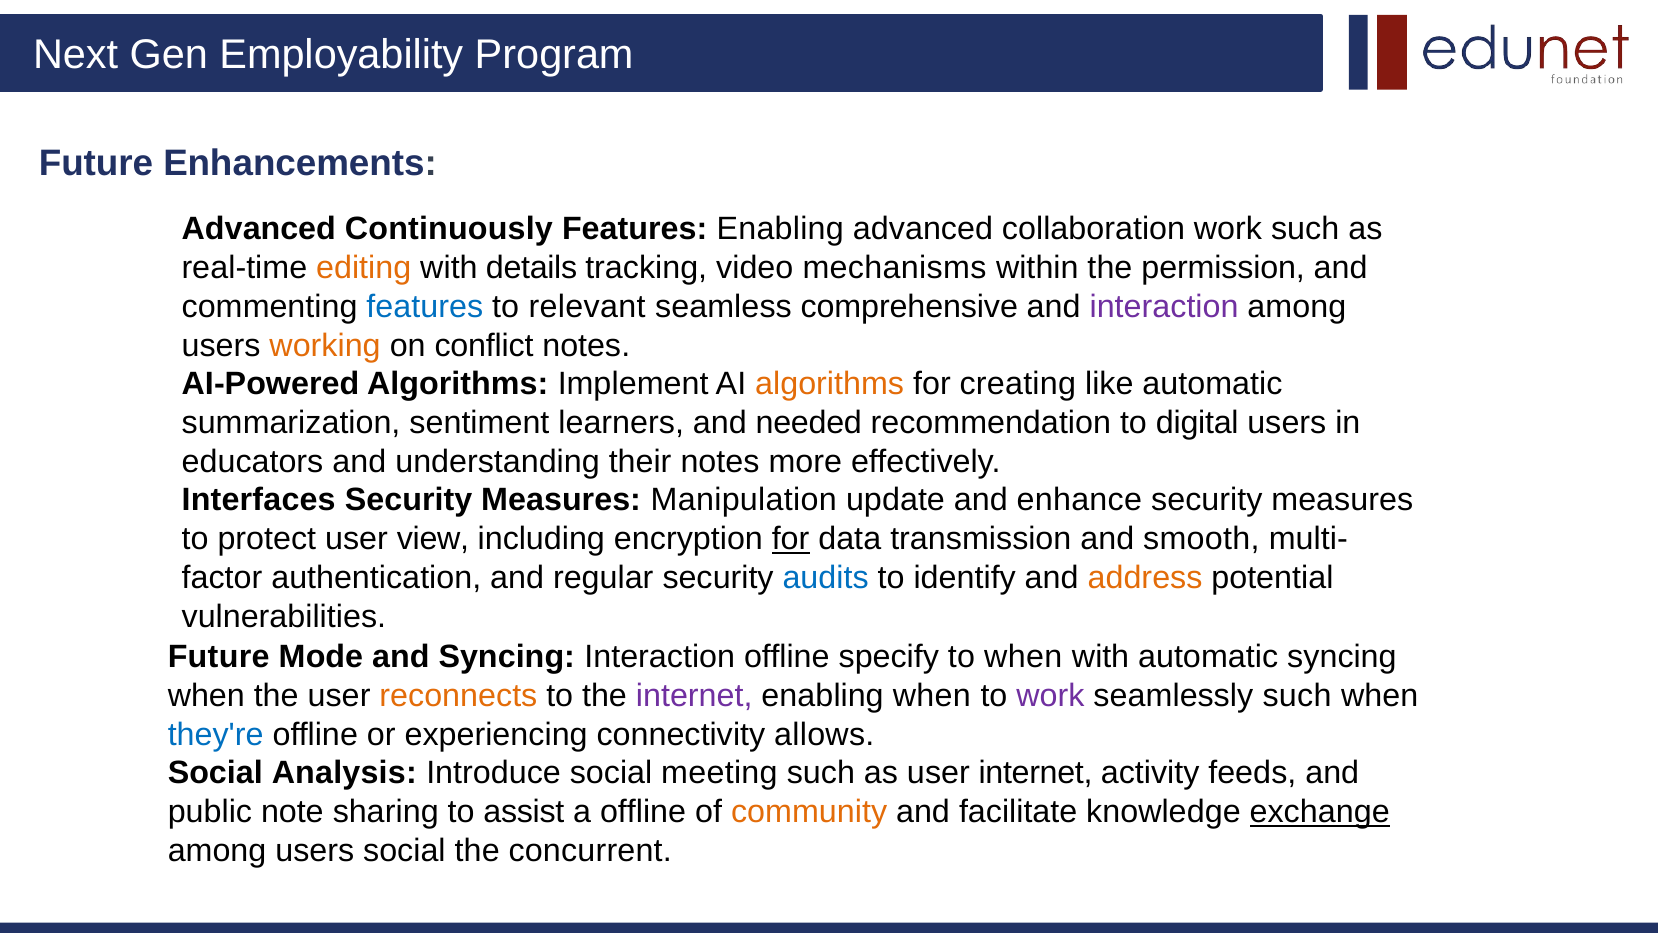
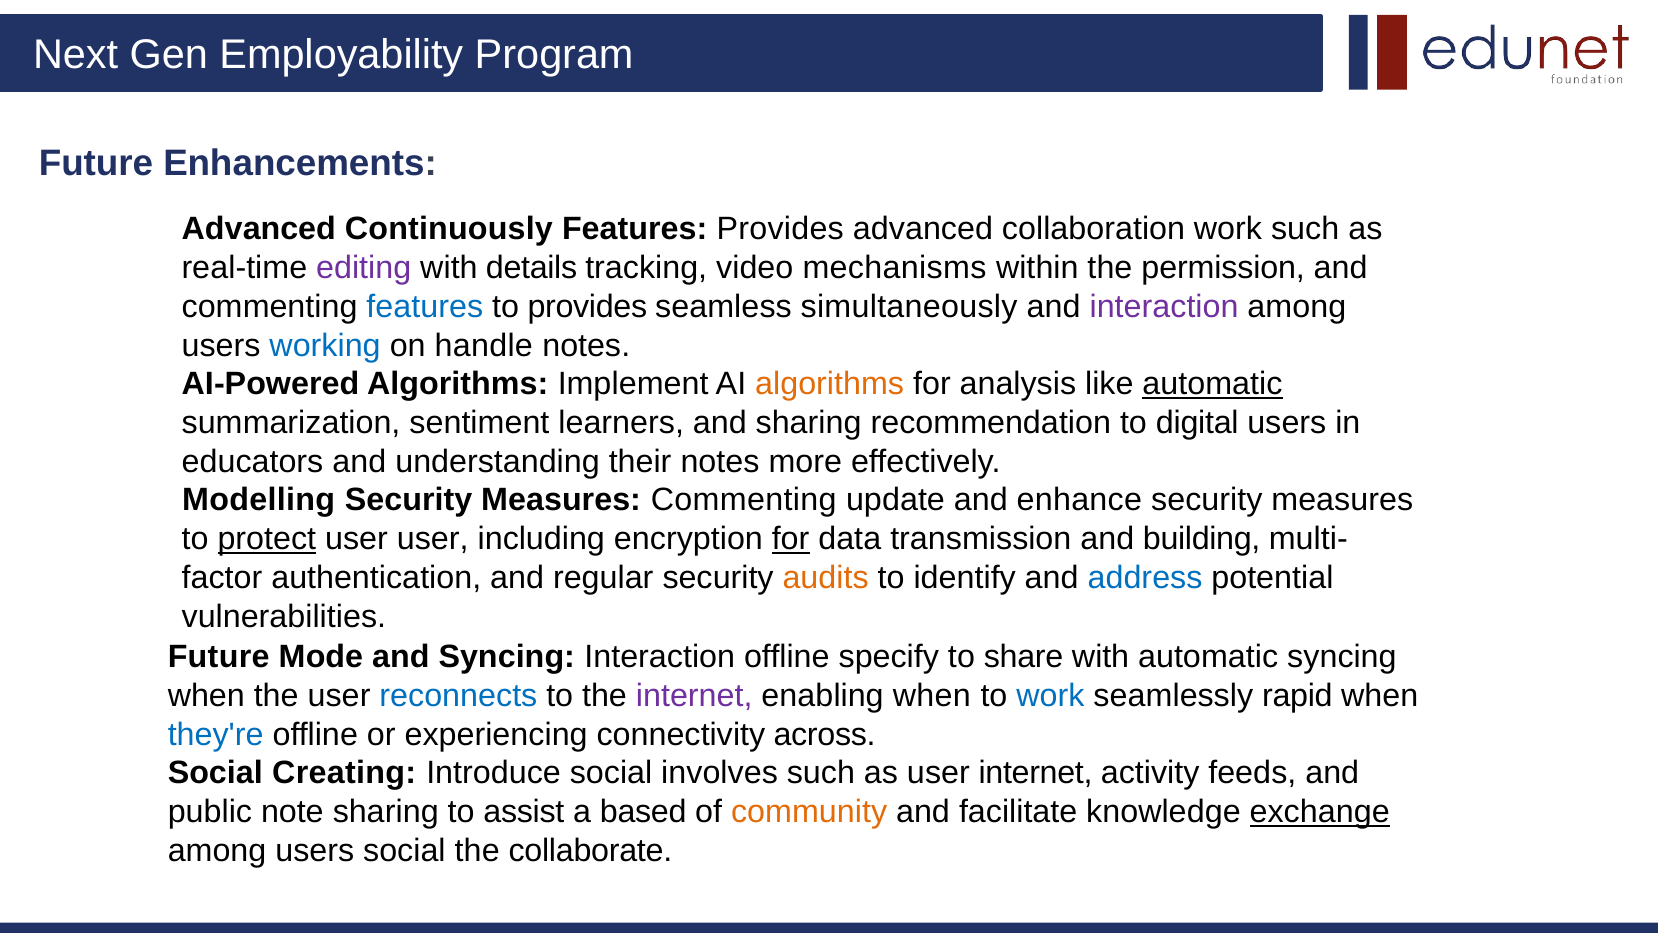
Features Enabling: Enabling -> Provides
editing colour: orange -> purple
to relevant: relevant -> provides
comprehensive: comprehensive -> simultaneously
working colour: orange -> blue
conflict: conflict -> handle
creating: creating -> analysis
automatic at (1212, 384) underline: none -> present
and needed: needed -> sharing
Interfaces: Interfaces -> Modelling
Measures Manipulation: Manipulation -> Commenting
protect underline: none -> present
user view: view -> user
smooth: smooth -> building
audits colour: blue -> orange
address colour: orange -> blue
to when: when -> share
reconnects colour: orange -> blue
work at (1050, 696) colour: purple -> blue
seamlessly such: such -> rapid
allows: allows -> across
Analysis: Analysis -> Creating
meeting: meeting -> involves
a offline: offline -> based
concurrent: concurrent -> collaborate
